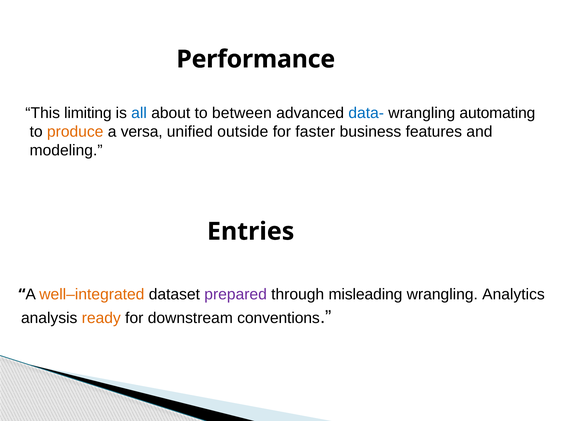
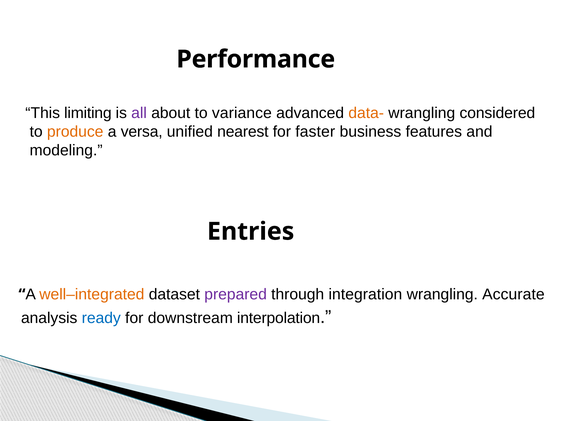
all colour: blue -> purple
between: between -> variance
data- colour: blue -> orange
automating: automating -> considered
outside: outside -> nearest
misleading: misleading -> integration
Analytics: Analytics -> Accurate
ready colour: orange -> blue
conventions: conventions -> interpolation
